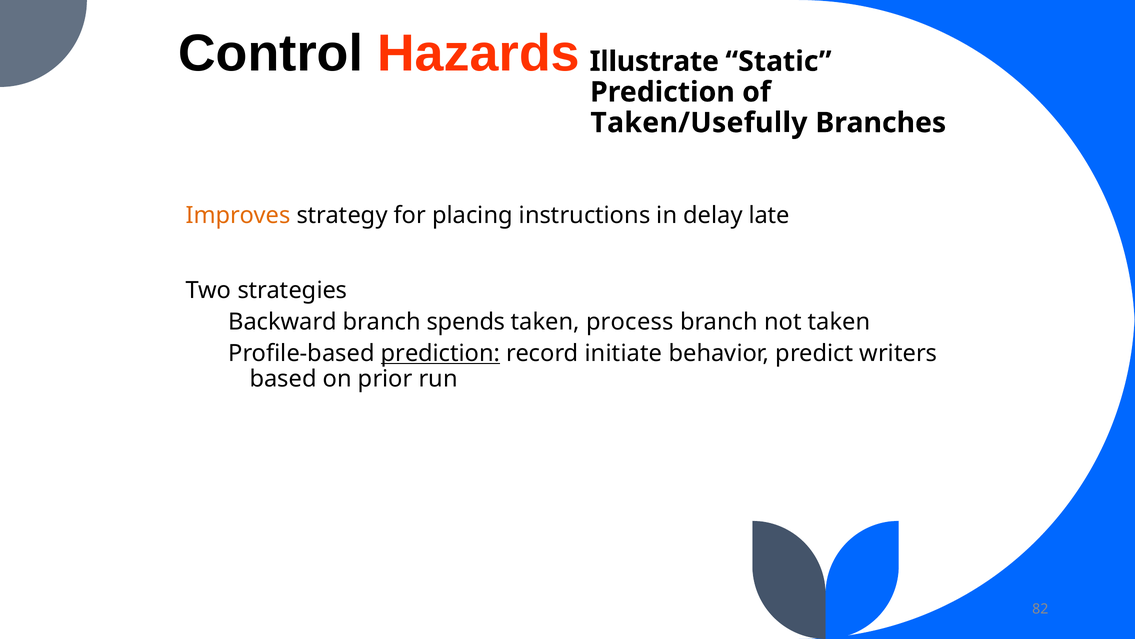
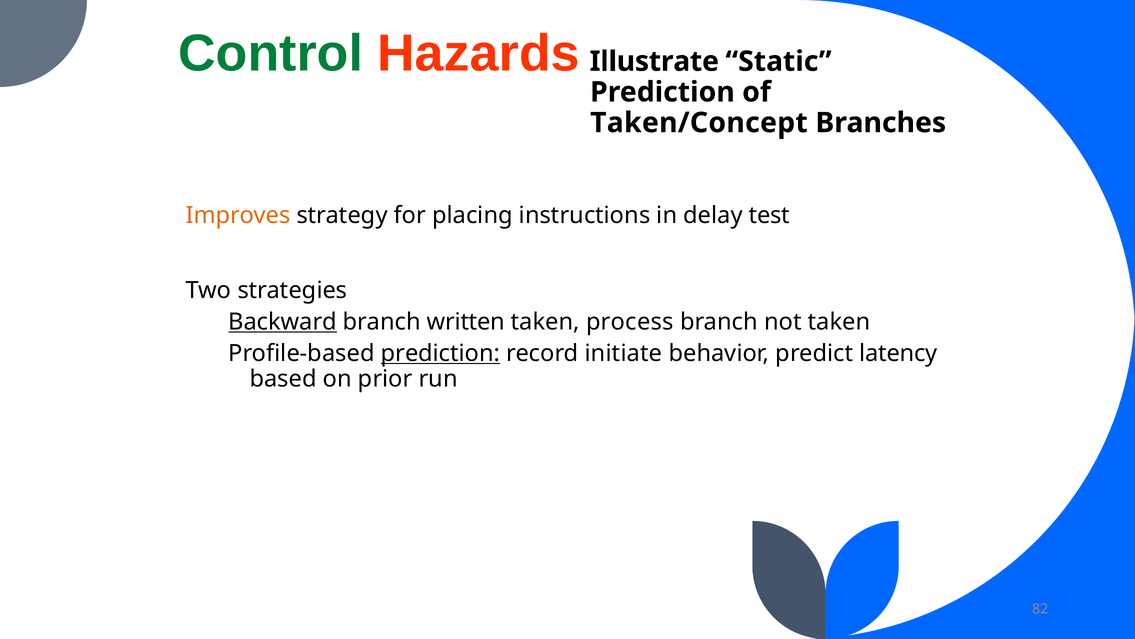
Control colour: black -> green
Taken/Usefully: Taken/Usefully -> Taken/Concept
late: late -> test
Backward underline: none -> present
spends: spends -> written
writers: writers -> latency
